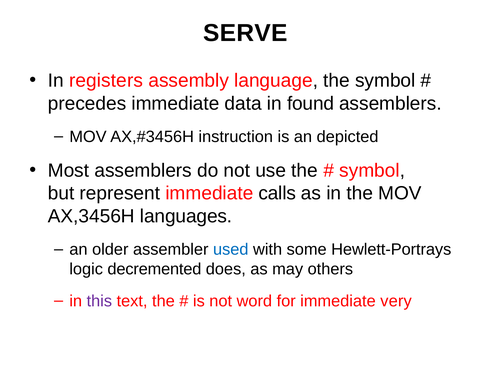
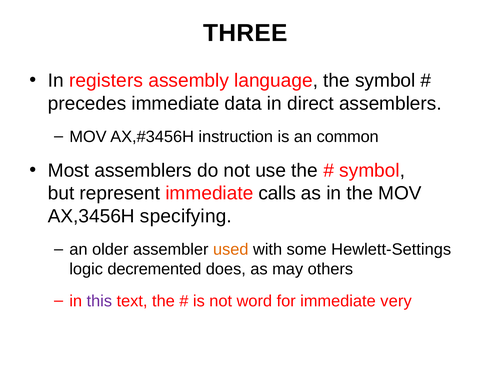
SERVE: SERVE -> THREE
found: found -> direct
depicted: depicted -> common
languages: languages -> specifying
used colour: blue -> orange
Hewlett-Portrays: Hewlett-Portrays -> Hewlett-Settings
